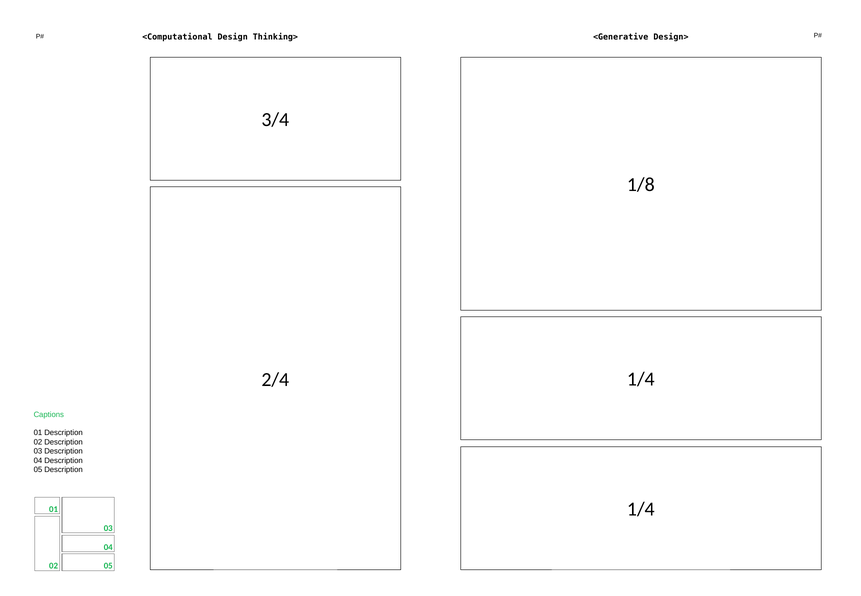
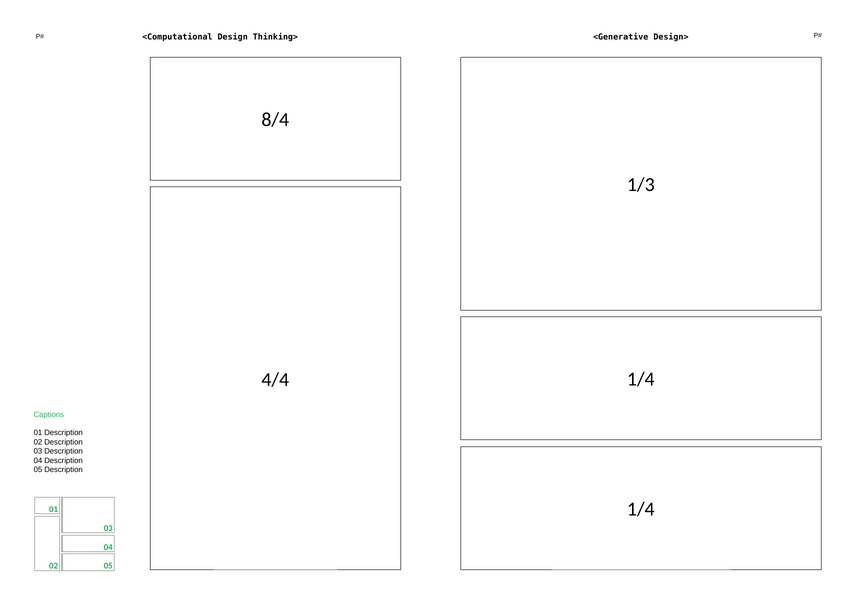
3/4: 3/4 -> 8/4
1/8: 1/8 -> 1/3
2/4: 2/4 -> 4/4
